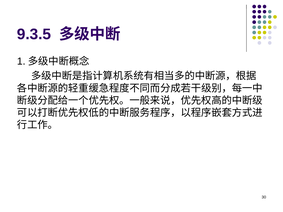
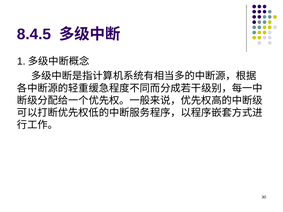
9.3.5: 9.3.5 -> 8.4.5
